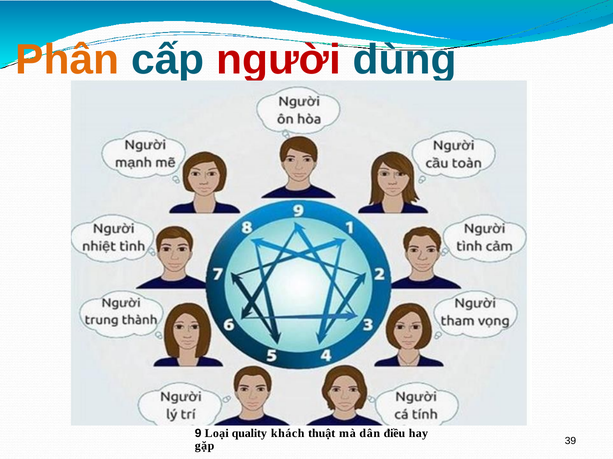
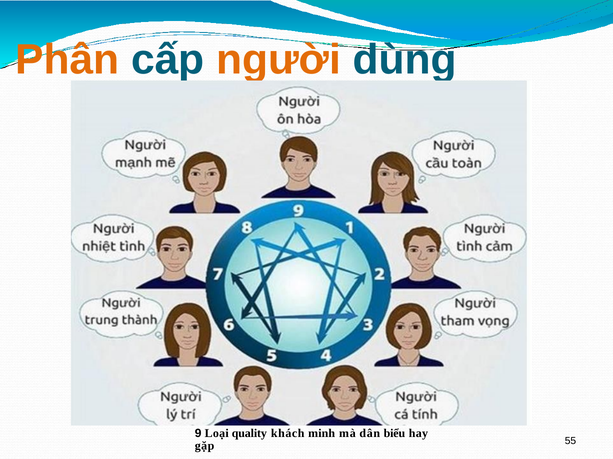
người colour: red -> orange
thuật: thuật -> minh
điều: điều -> biểu
39: 39 -> 55
